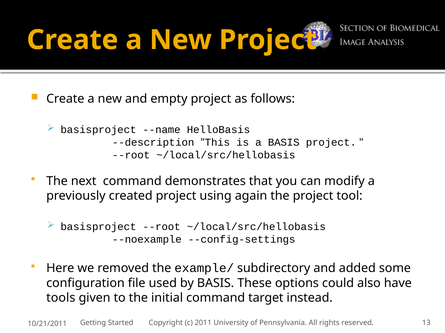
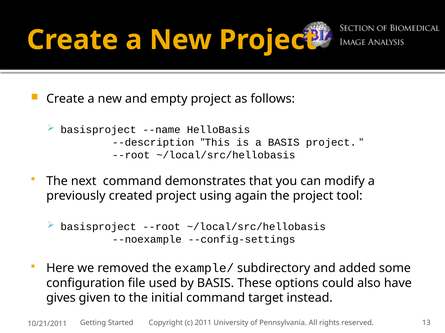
tools: tools -> gives
